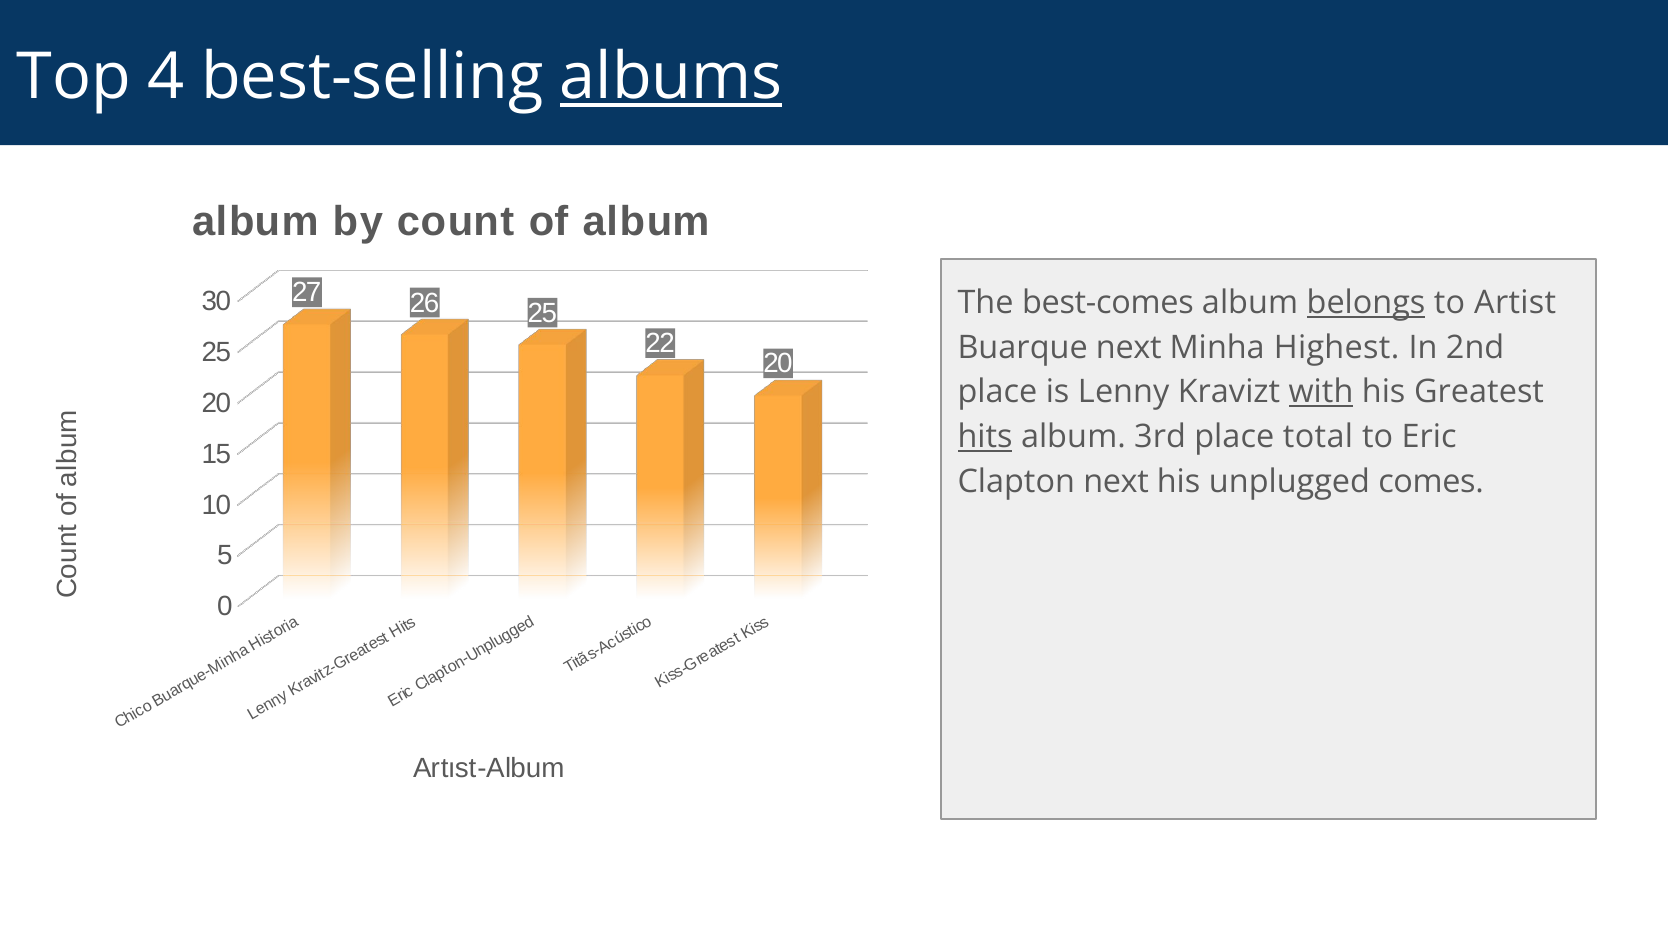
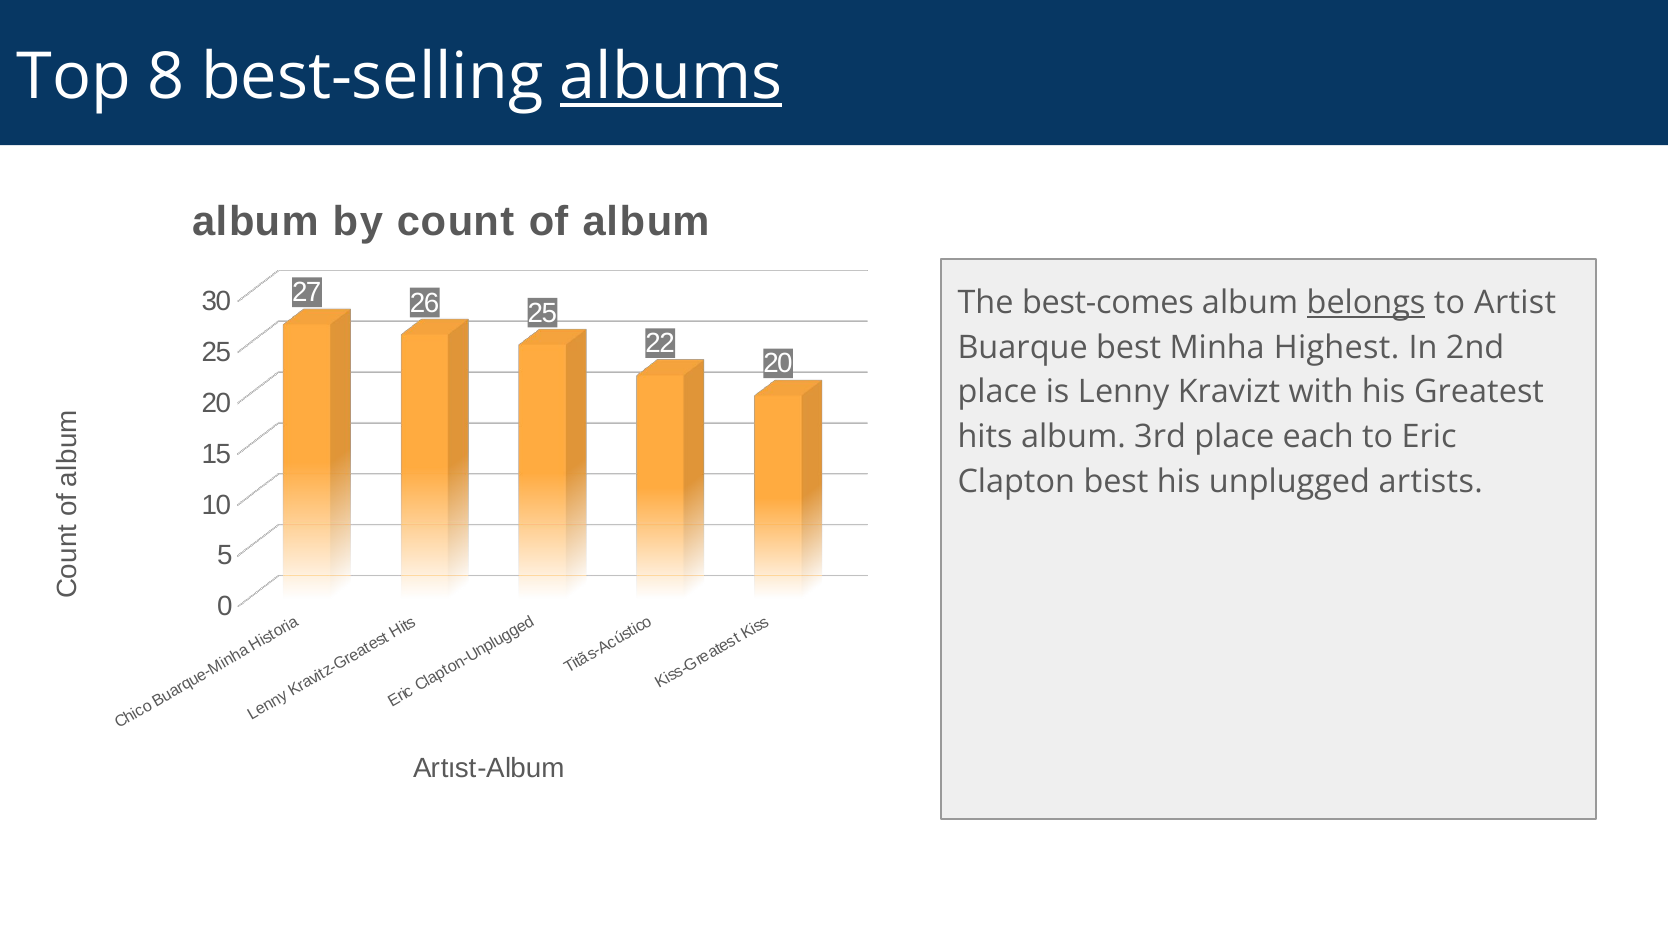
4: 4 -> 8
Buarque next: next -> best
with underline: present -> none
hits at (985, 437) underline: present -> none
total: total -> each
Clapton next: next -> best
comes: comes -> artists
